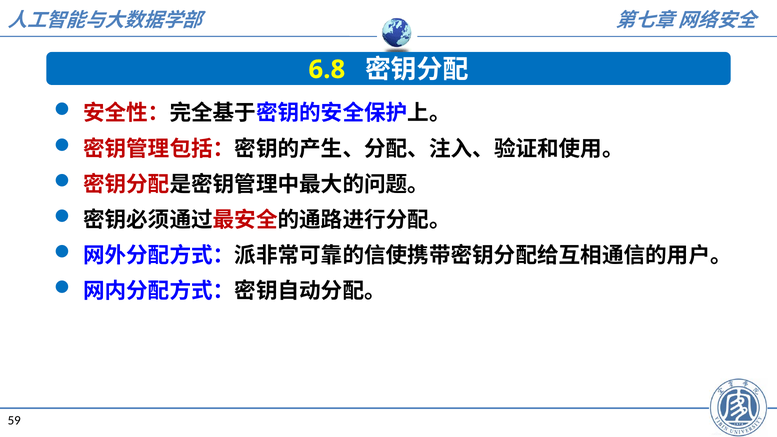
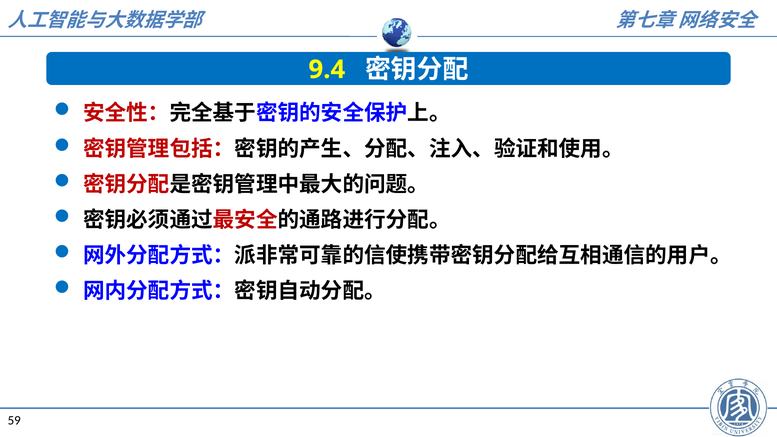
6.8: 6.8 -> 9.4
